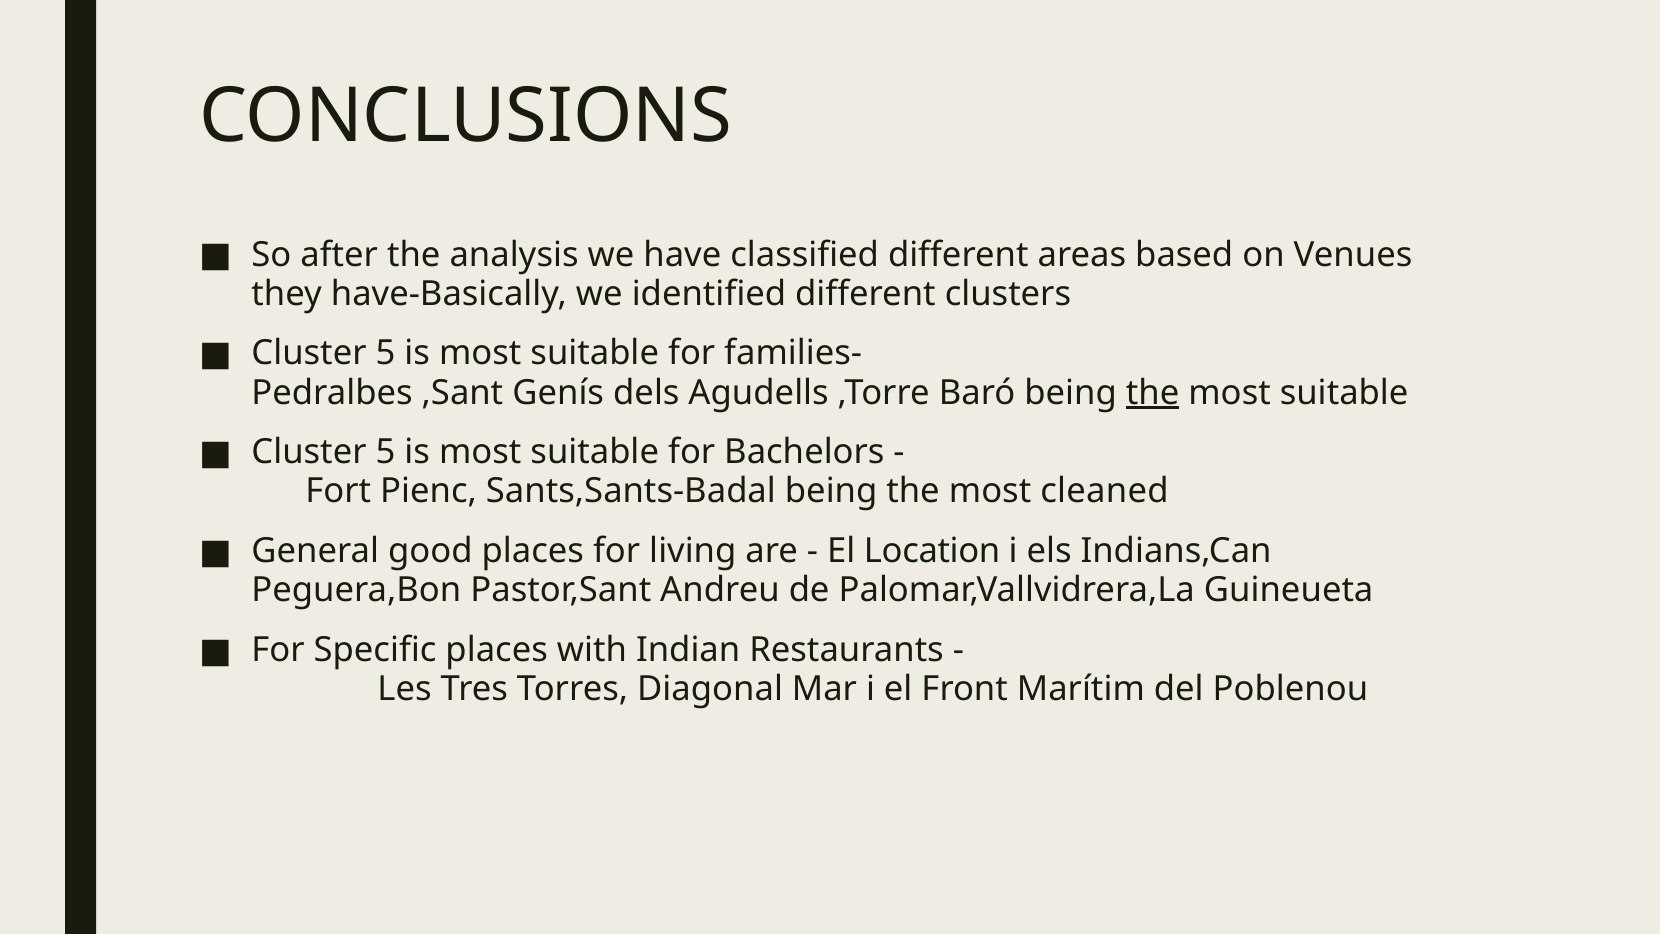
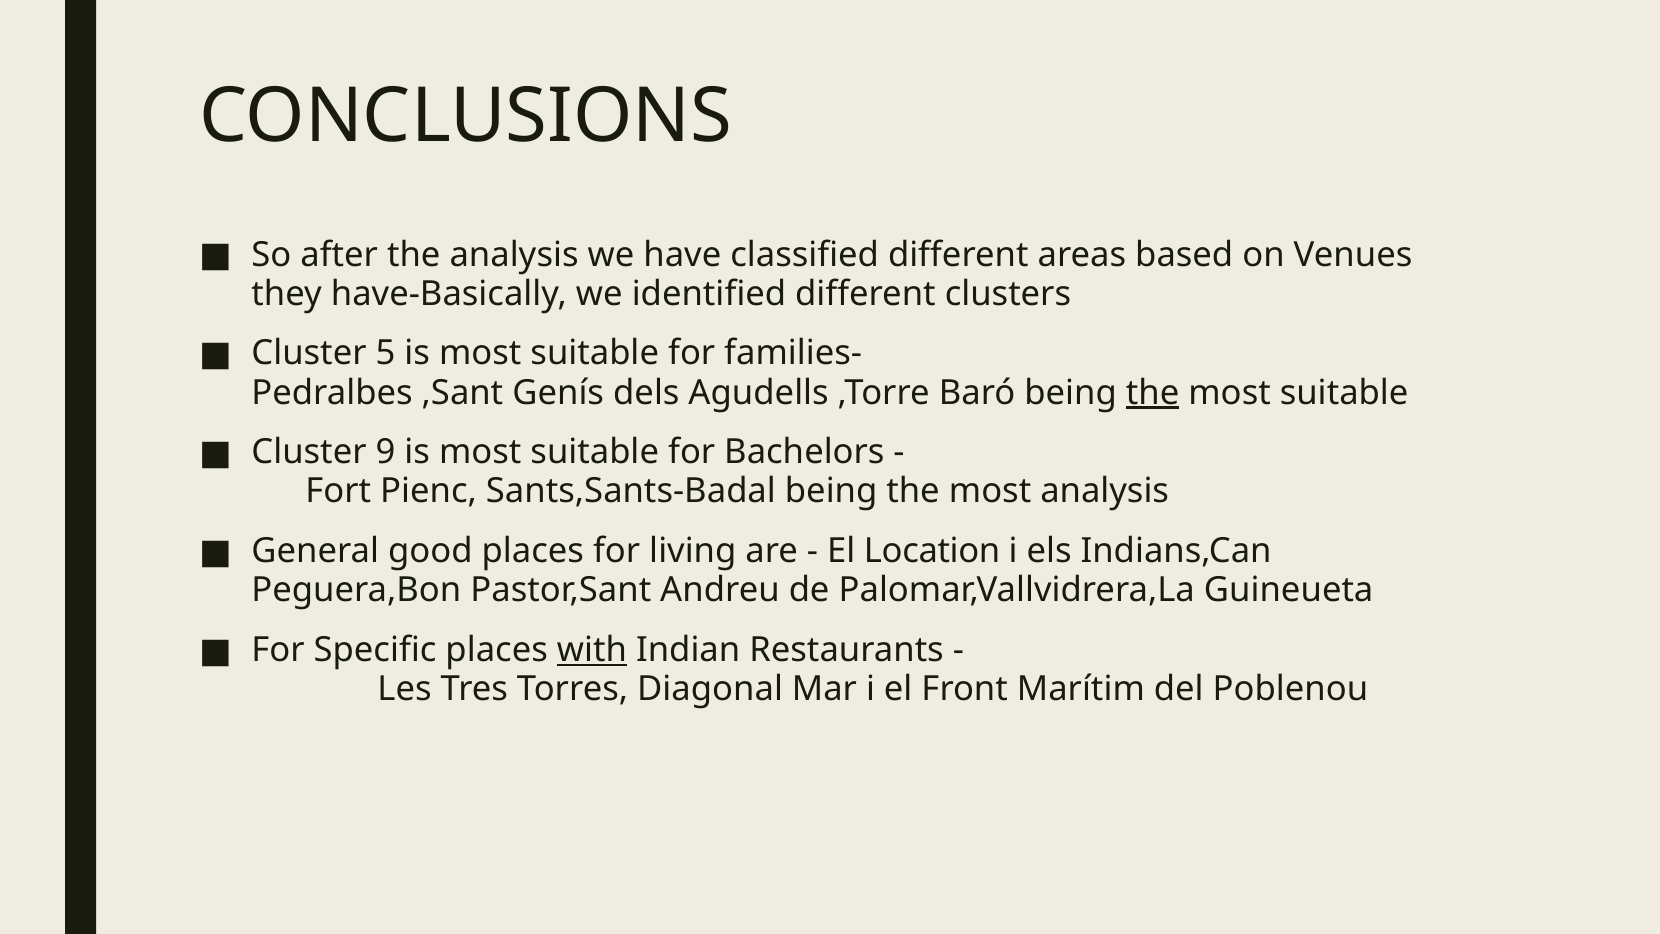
5 at (386, 452): 5 -> 9
most cleaned: cleaned -> analysis
with underline: none -> present
